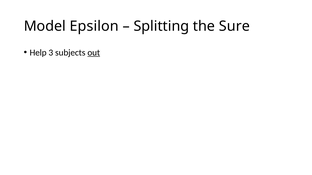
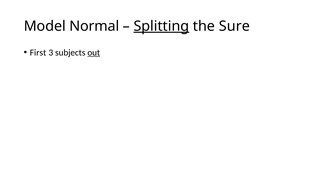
Epsilon: Epsilon -> Normal
Splitting underline: none -> present
Help: Help -> First
